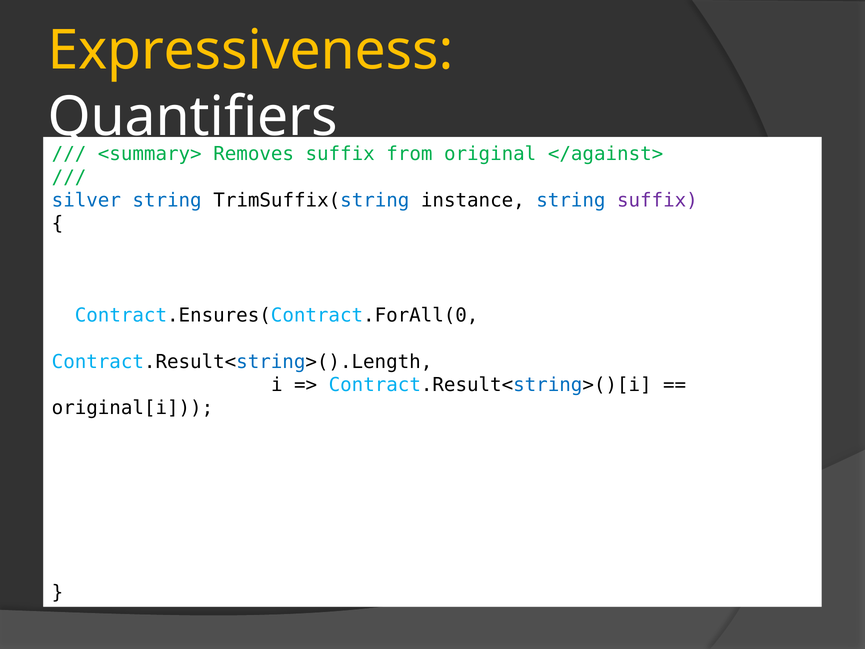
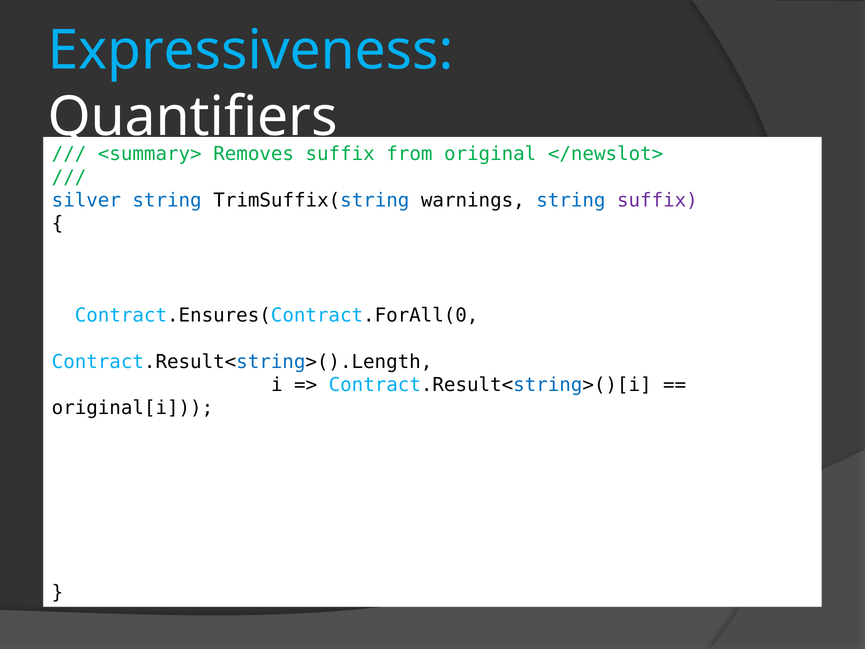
Expressiveness colour: yellow -> light blue
</against>: </against> -> </newslot>
instance: instance -> warnings
